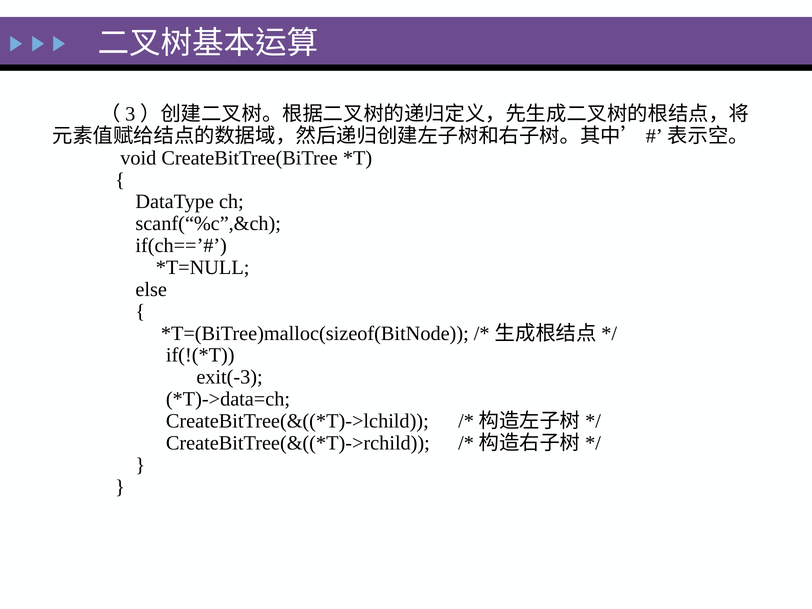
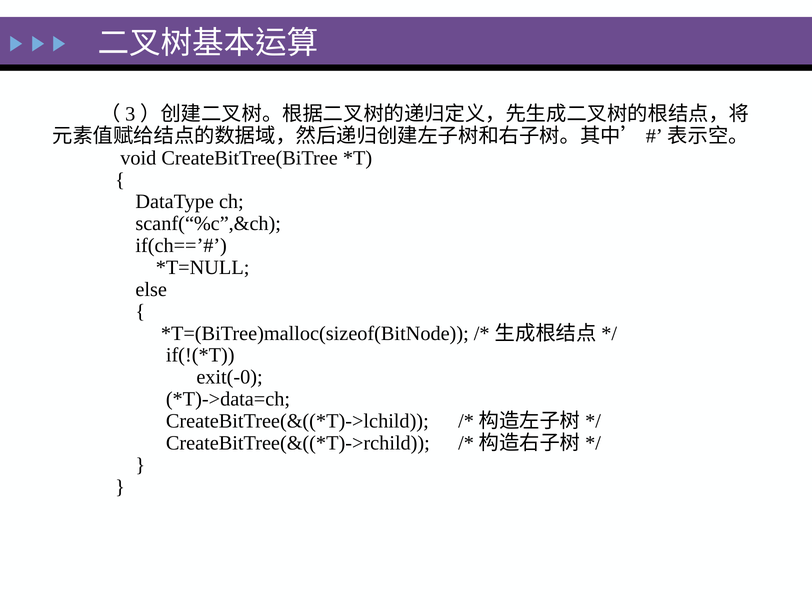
exit(-3: exit(-3 -> exit(-0
